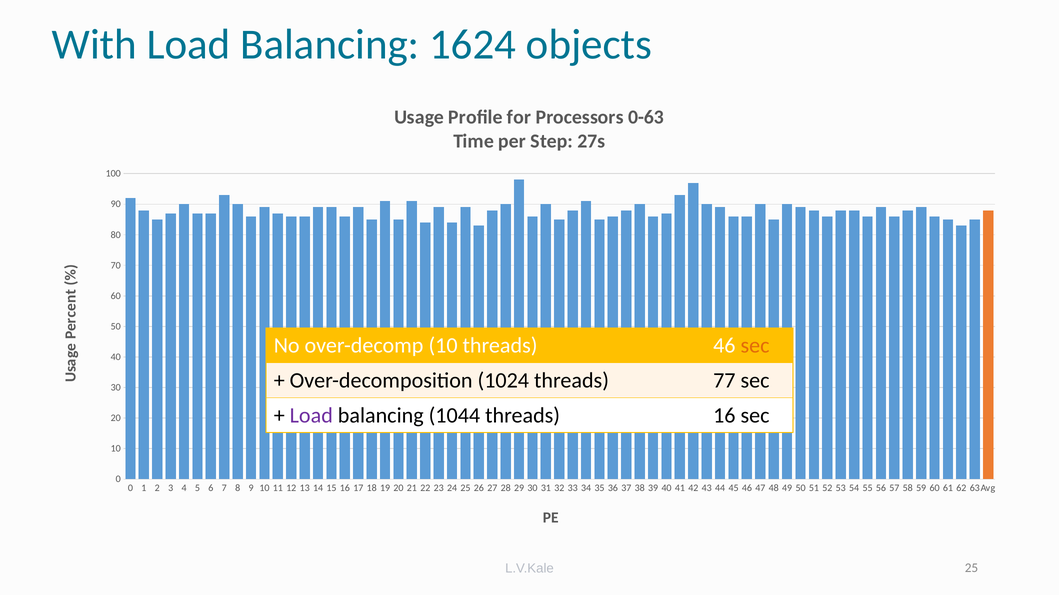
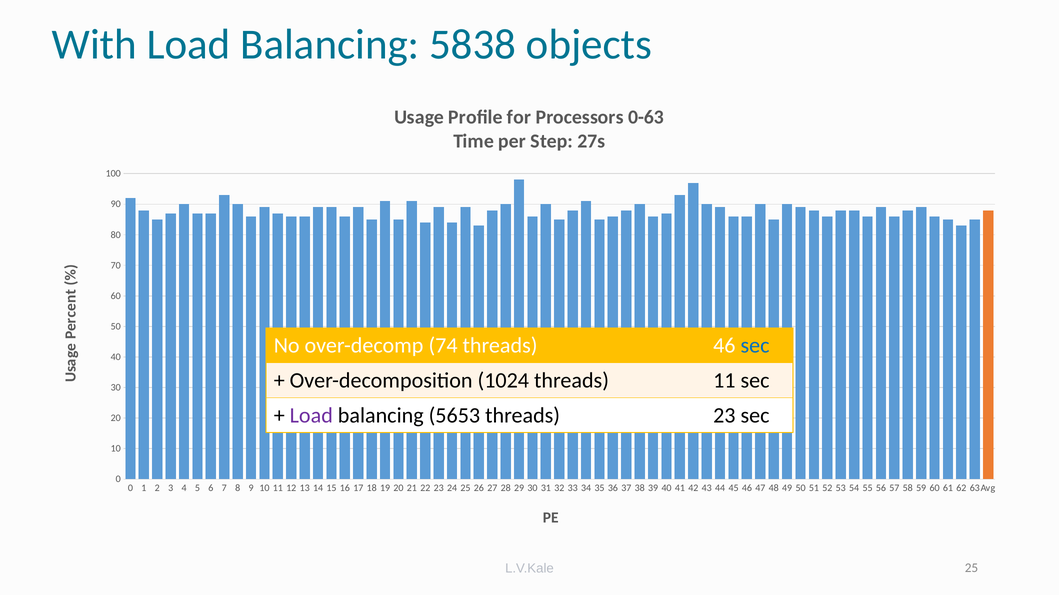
1624: 1624 -> 5838
over-decomp 10: 10 -> 74
sec at (755, 346) colour: orange -> blue
threads 77: 77 -> 11
1044: 1044 -> 5653
threads 16: 16 -> 23
